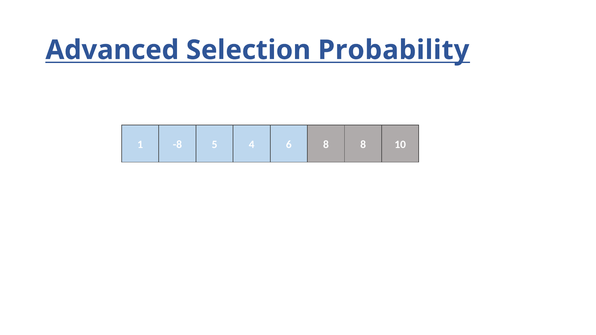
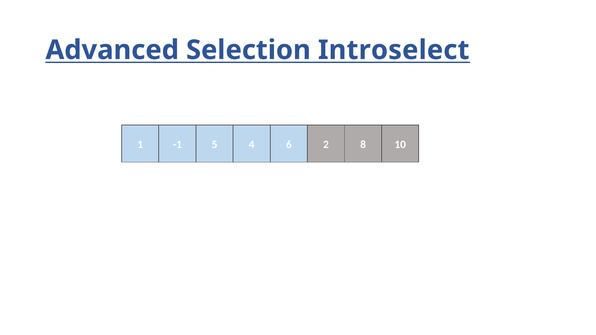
Probability: Probability -> Introselect
-8: -8 -> -1
6 8: 8 -> 2
